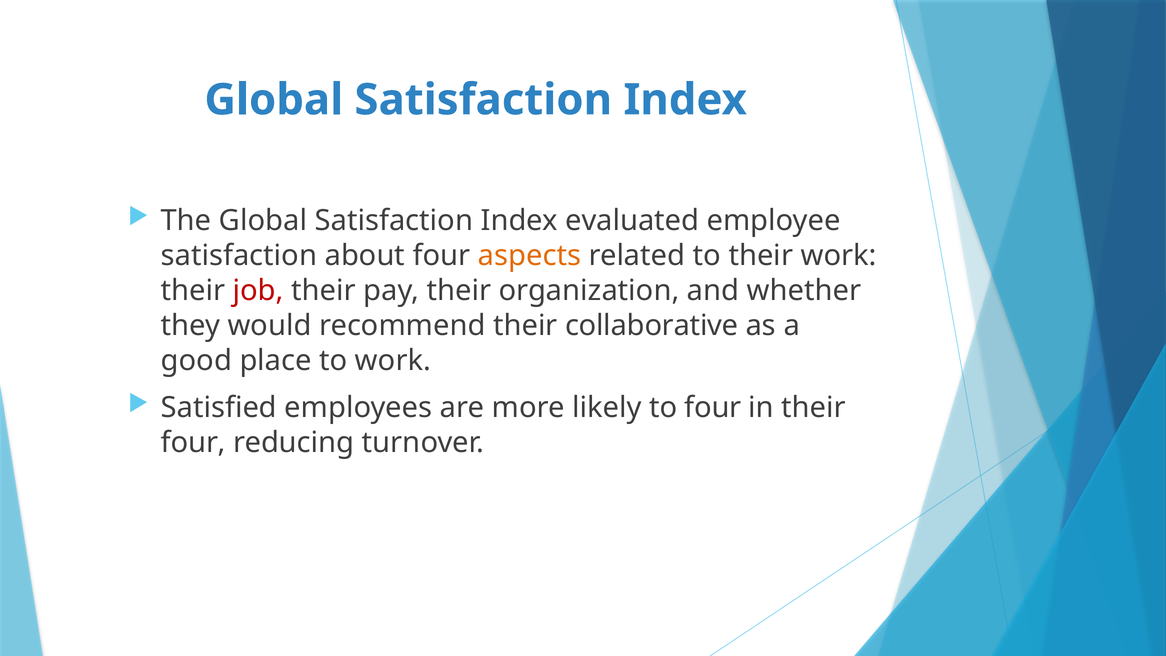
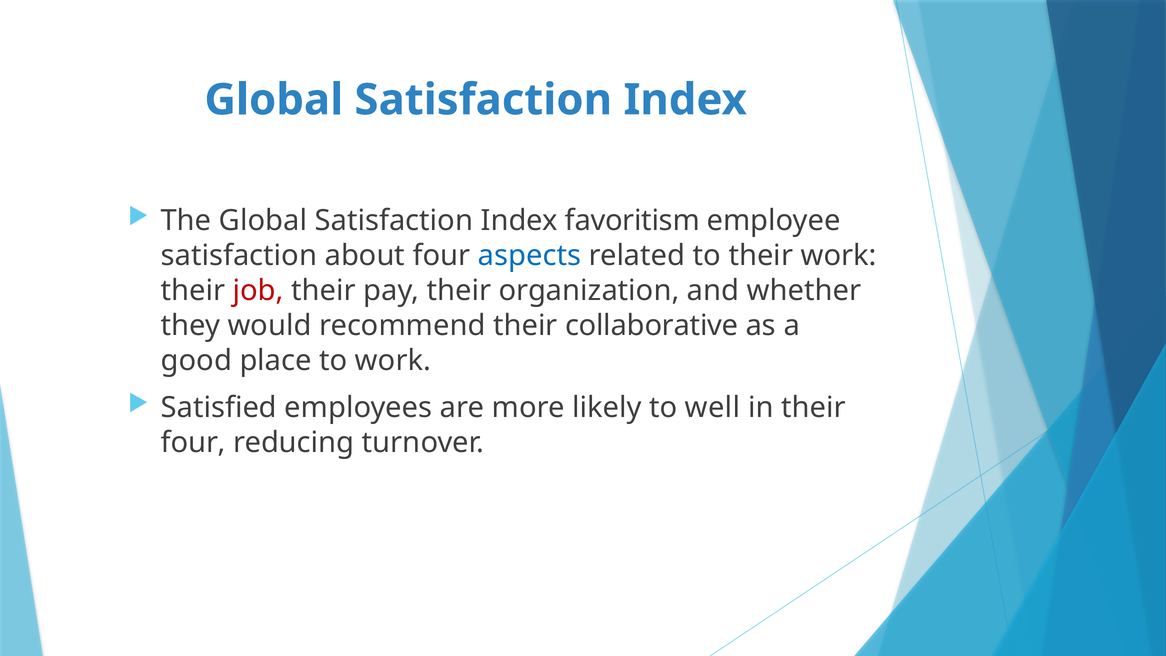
evaluated: evaluated -> favoritism
aspects colour: orange -> blue
to four: four -> well
